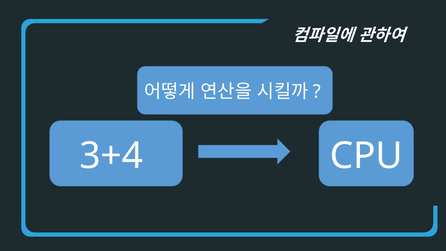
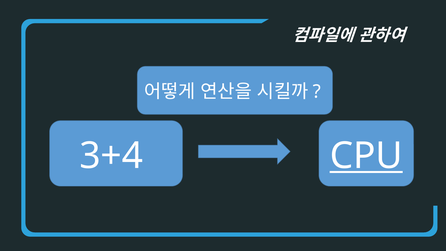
CPU underline: none -> present
